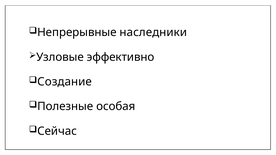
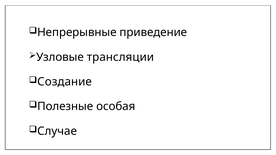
наследники: наследники -> приведение
эффективно: эффективно -> трансляции
Сейчас: Сейчас -> Случае
